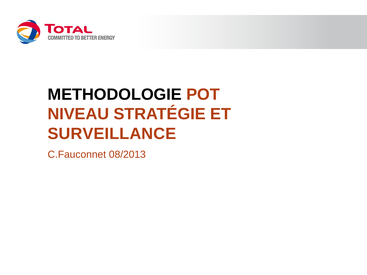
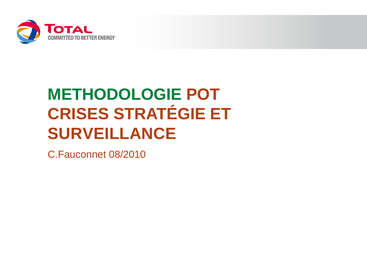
METHODOLOGIE colour: black -> green
NIVEAU: NIVEAU -> CRISES
08/2013: 08/2013 -> 08/2010
